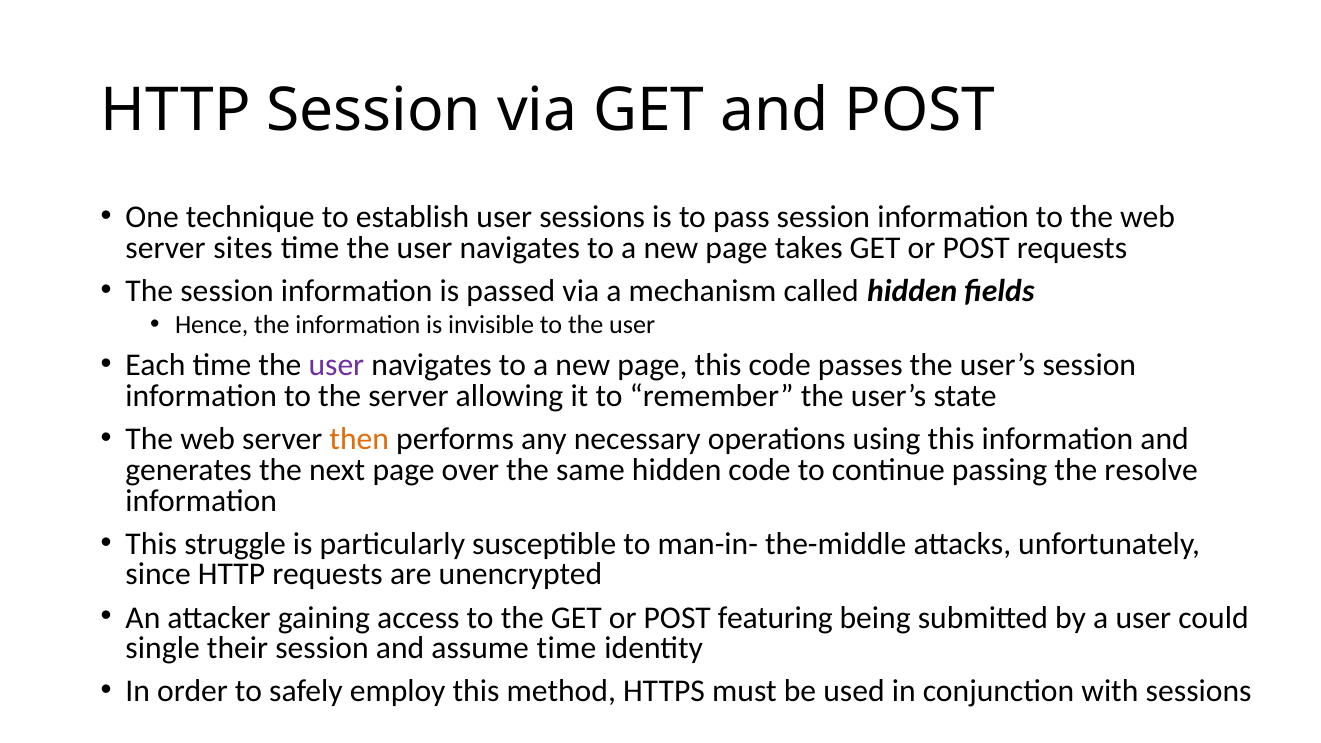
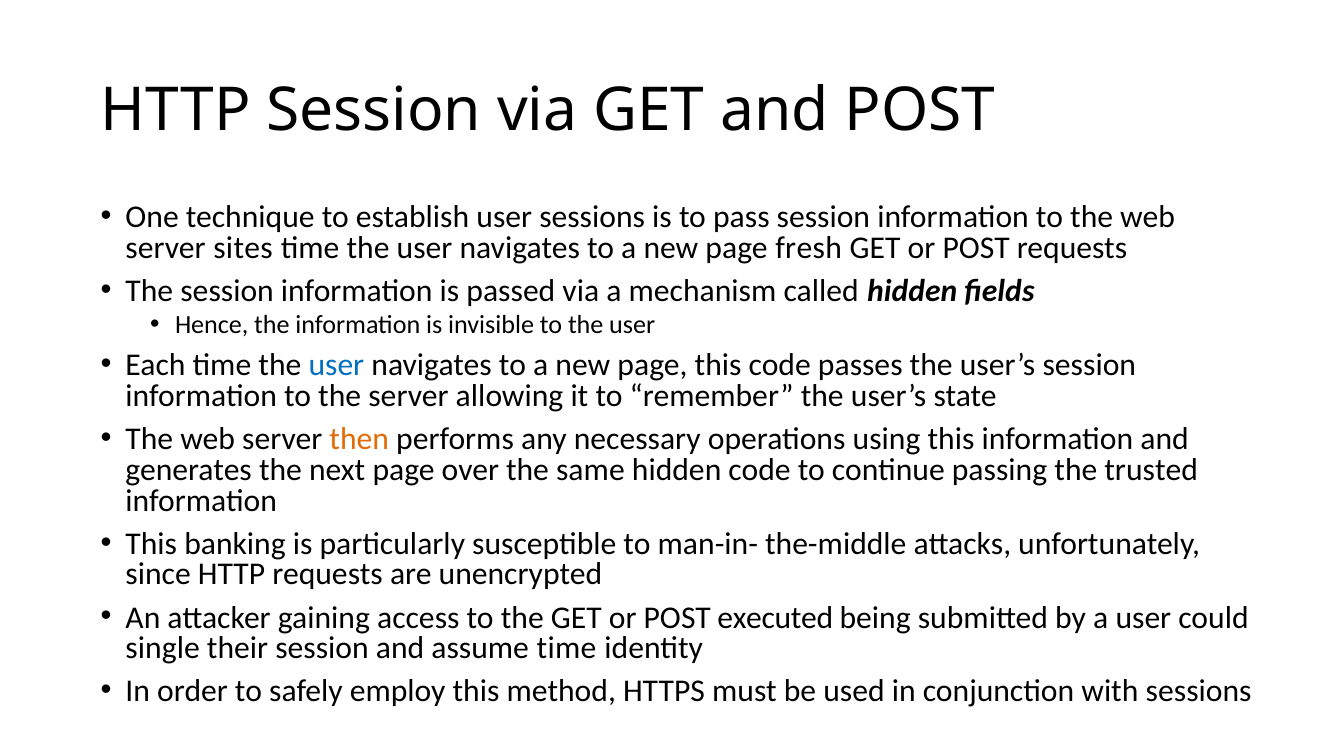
takes: takes -> fresh
user at (336, 365) colour: purple -> blue
resolve: resolve -> trusted
struggle: struggle -> banking
featuring: featuring -> executed
